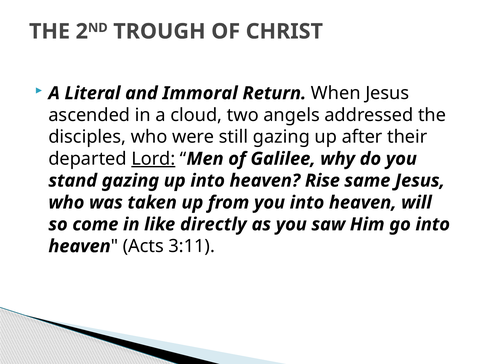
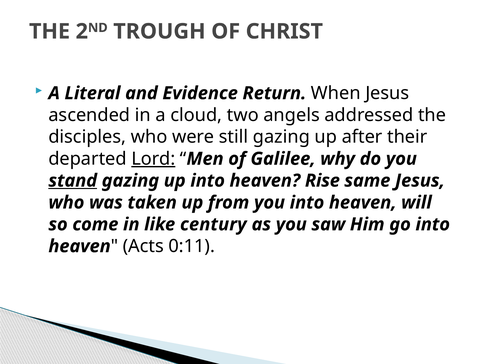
Immoral: Immoral -> Evidence
stand underline: none -> present
directly: directly -> century
3:11: 3:11 -> 0:11
